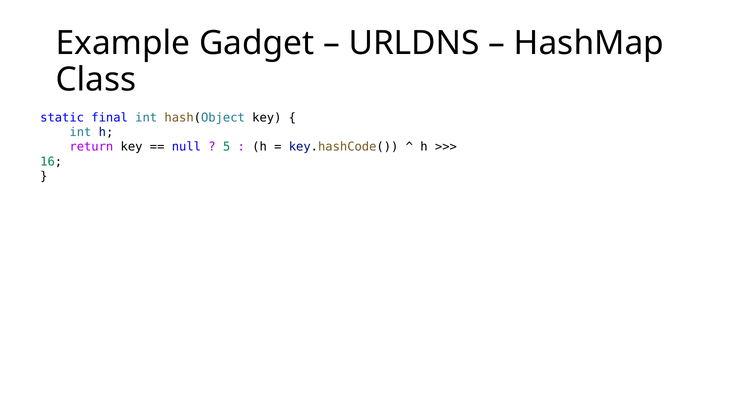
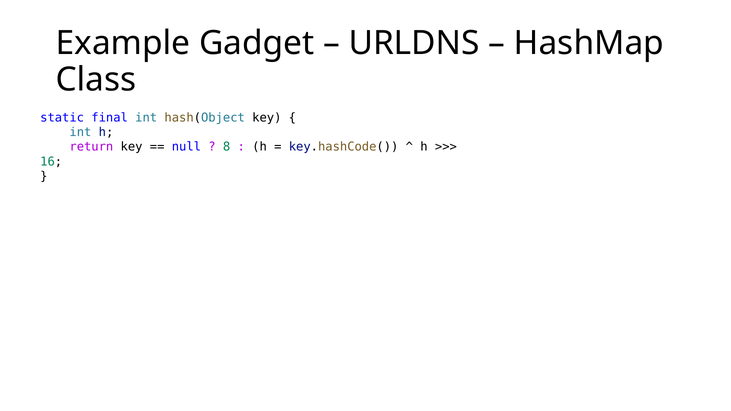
5: 5 -> 8
